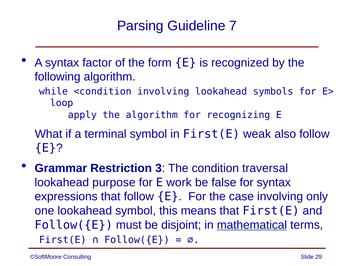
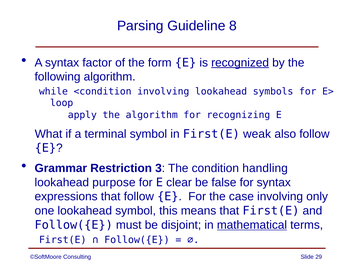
7: 7 -> 8
recognized underline: none -> present
traversal: traversal -> handling
work: work -> clear
